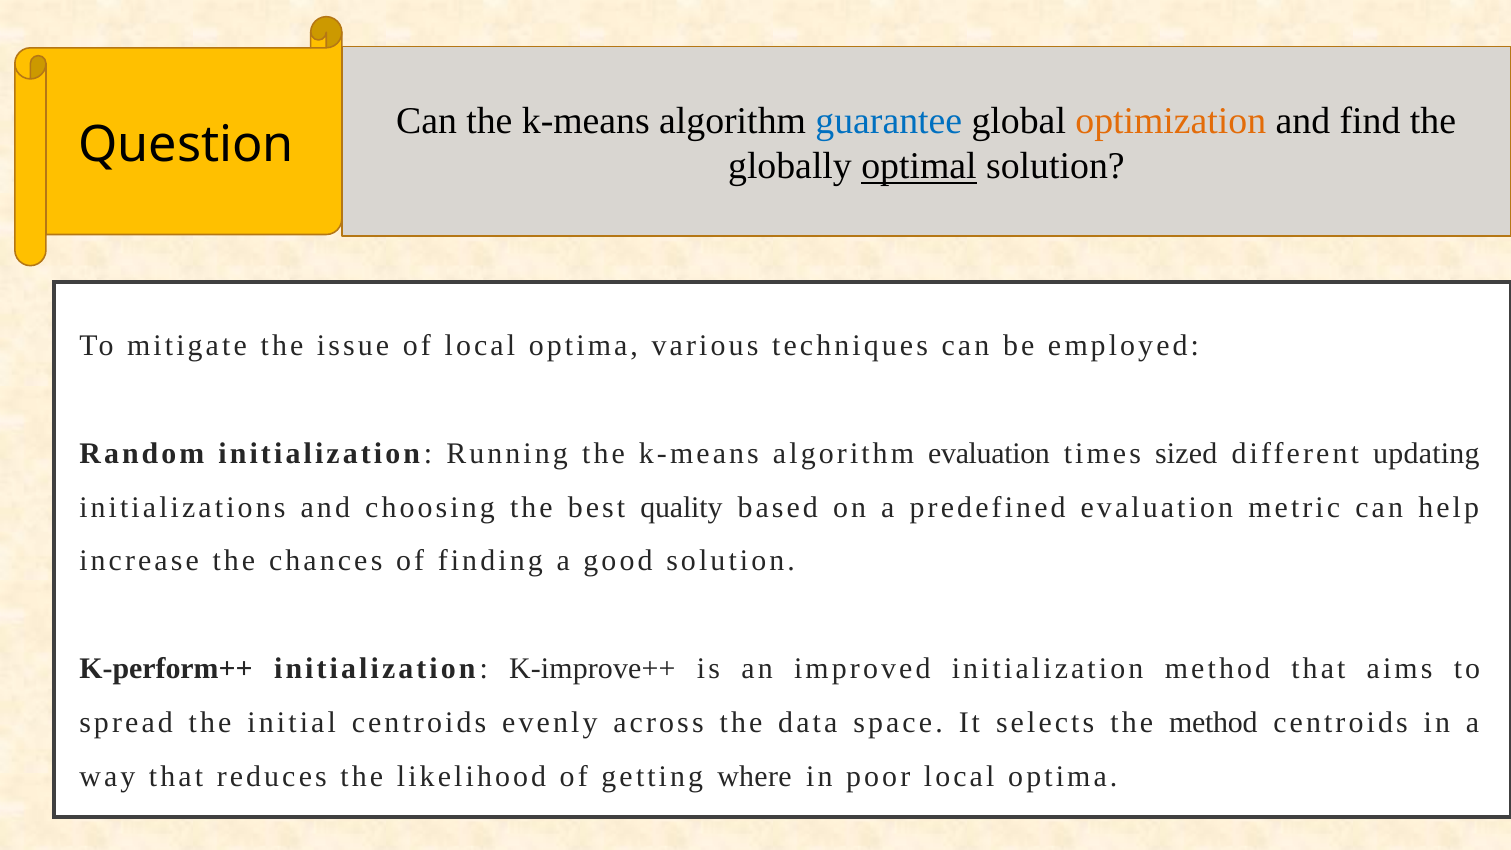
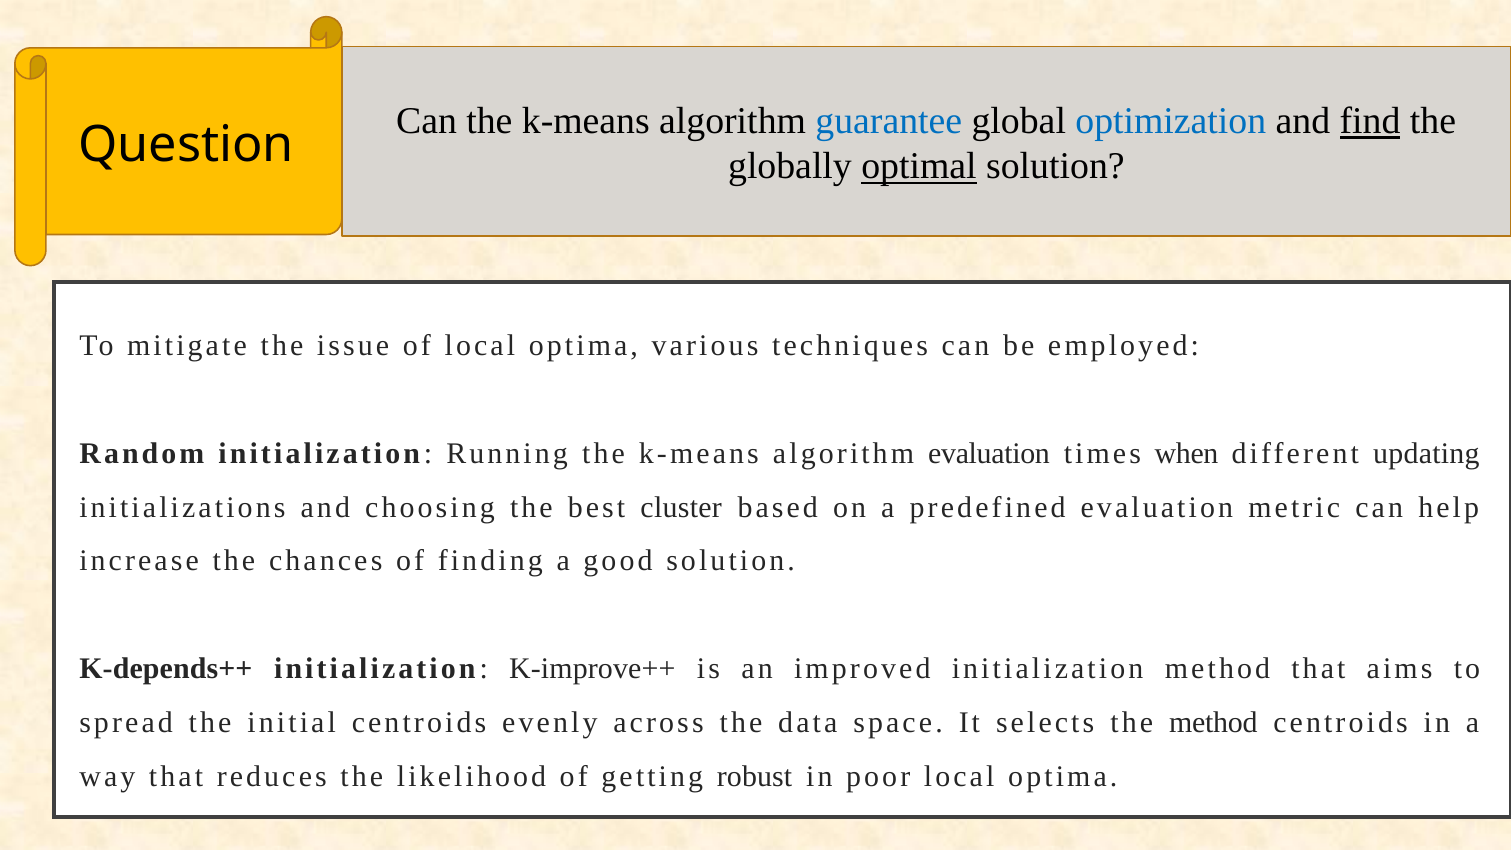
optimization colour: orange -> blue
find underline: none -> present
sized: sized -> when
quality: quality -> cluster
K-perform++: K-perform++ -> K-depends++
where: where -> robust
